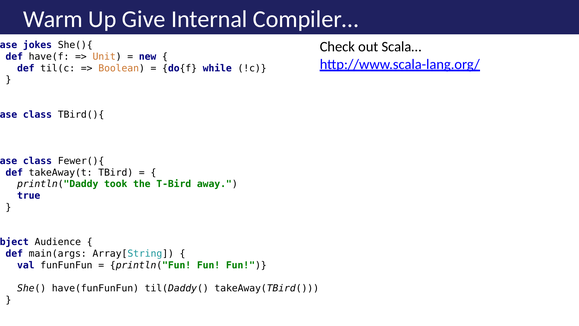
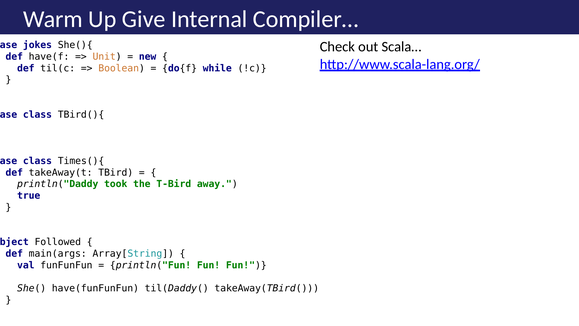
Fewer(){: Fewer(){ -> Times(){
Audience: Audience -> Followed
